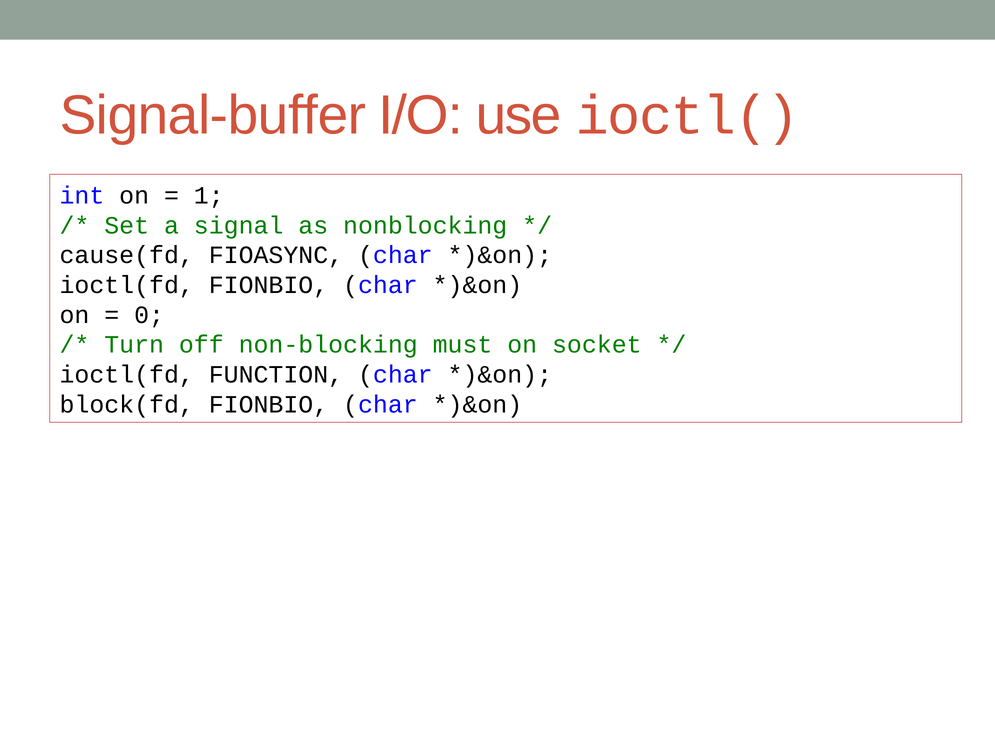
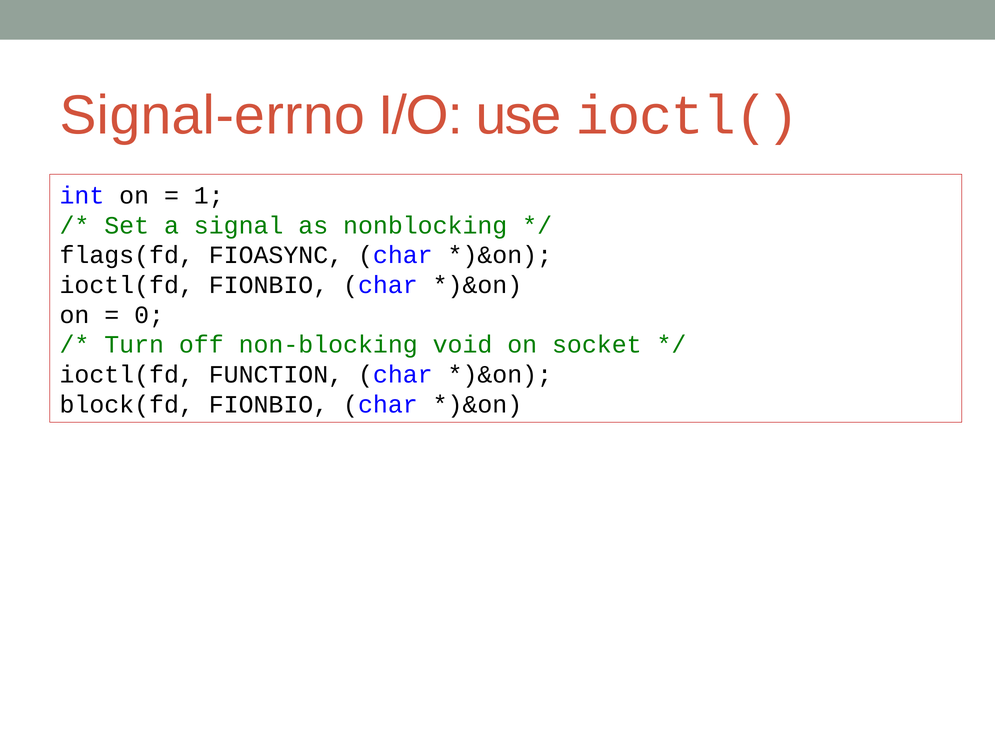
Signal-buffer: Signal-buffer -> Signal-errno
cause(fd: cause(fd -> flags(fd
must: must -> void
